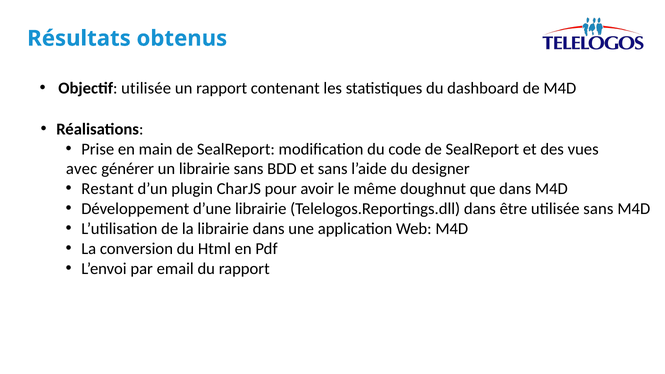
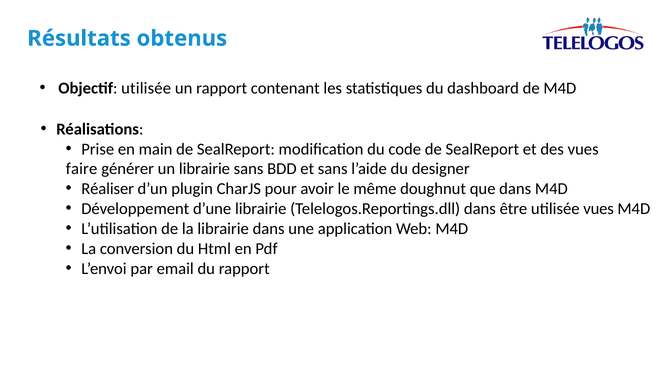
avec: avec -> faire
Restant: Restant -> Réaliser
utilisée sans: sans -> vues
